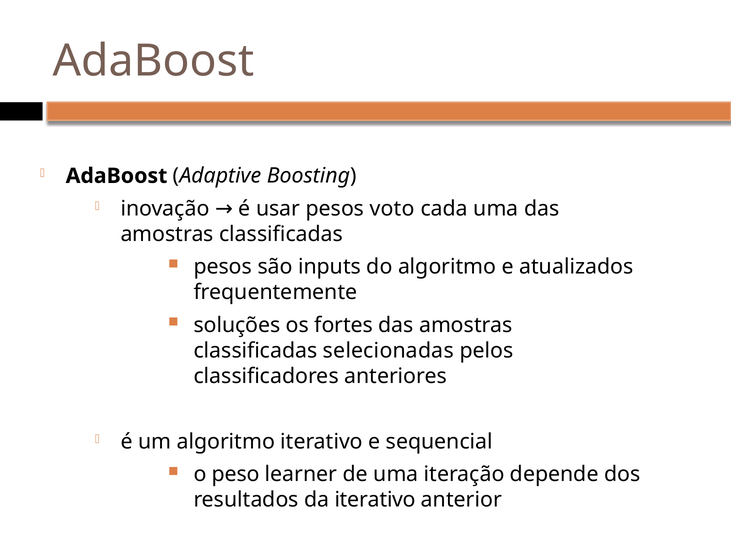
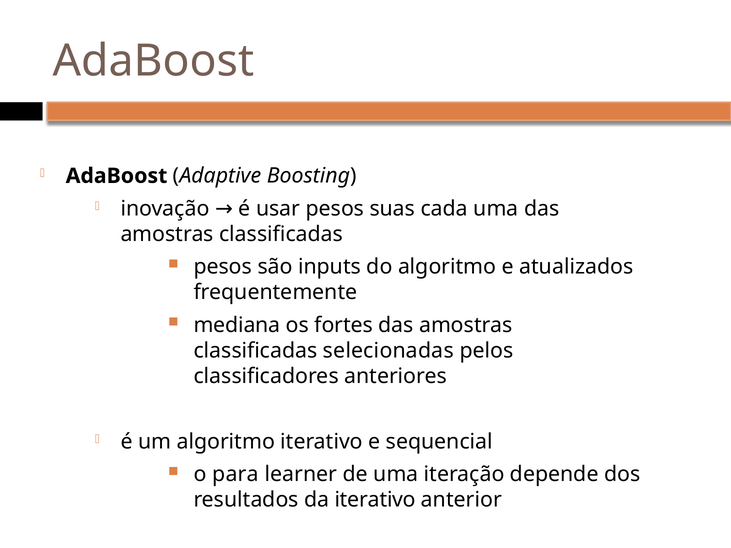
voto: voto -> suas
soluções: soluções -> mediana
peso: peso -> para
